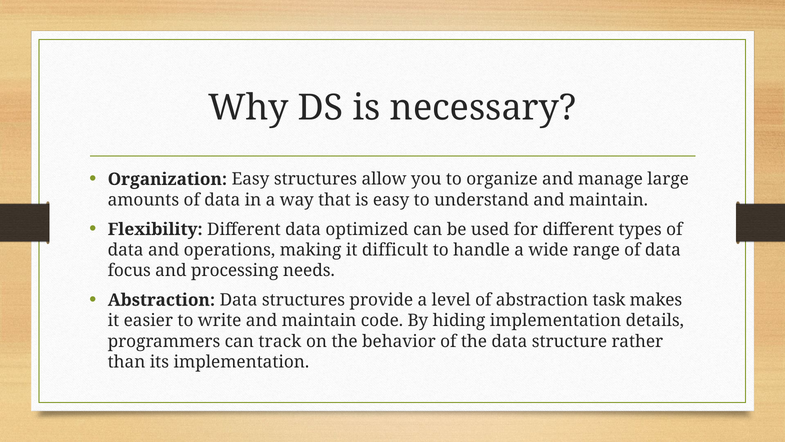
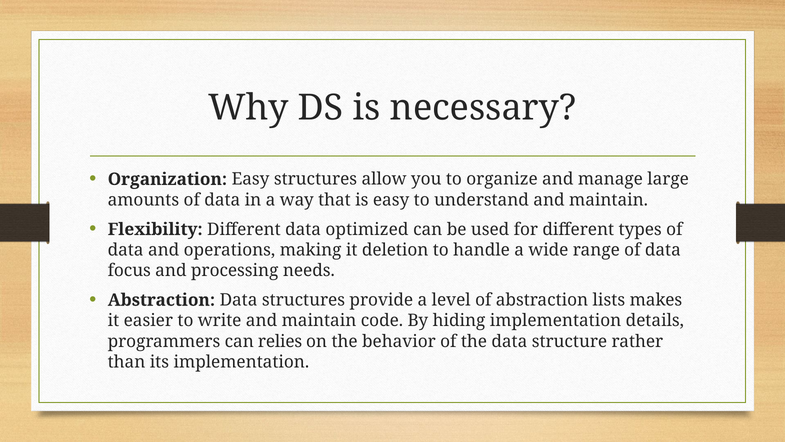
difficult: difficult -> deletion
task: task -> lists
track: track -> relies
